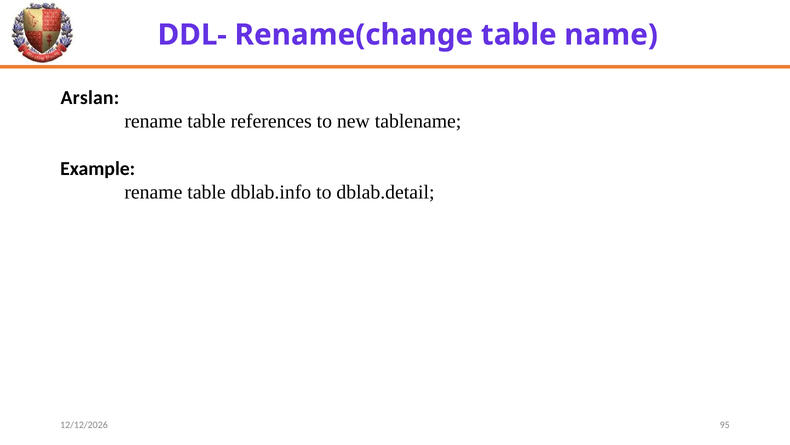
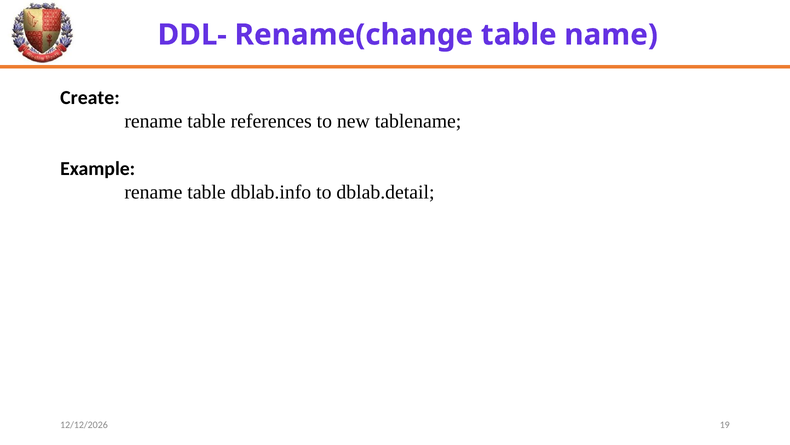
Arslan: Arslan -> Create
95: 95 -> 19
